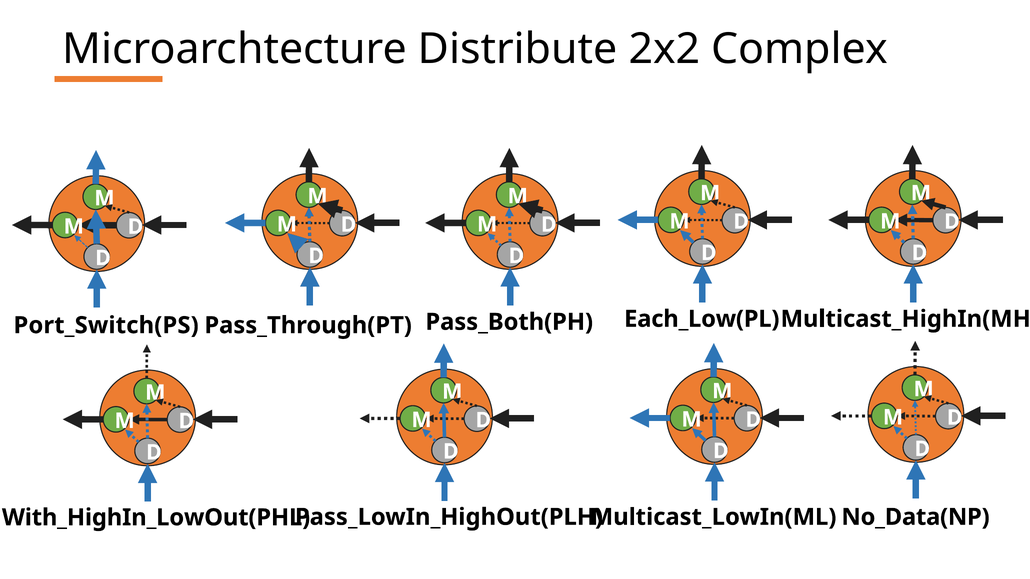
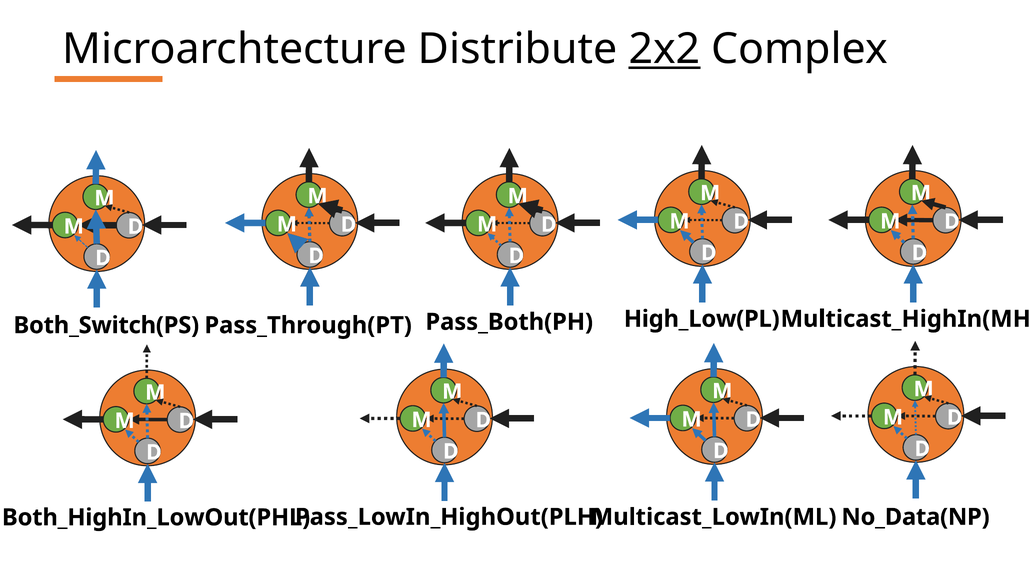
2x2 underline: none -> present
Each_Low(PL: Each_Low(PL -> High_Low(PL
Port_Switch(PS: Port_Switch(PS -> Both_Switch(PS
With_HighIn_LowOut(PHL: With_HighIn_LowOut(PHL -> Both_HighIn_LowOut(PHL
